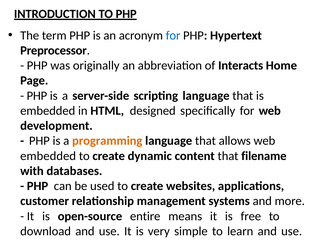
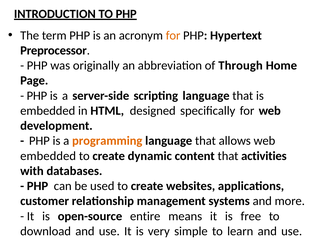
for at (173, 35) colour: blue -> orange
Interacts: Interacts -> Through
filename: filename -> activities
